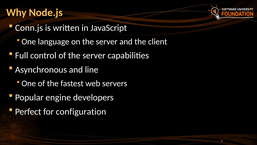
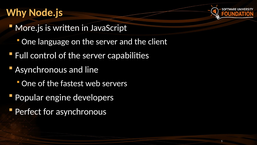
Conn.js: Conn.js -> More.js
for configuration: configuration -> asynchronous
